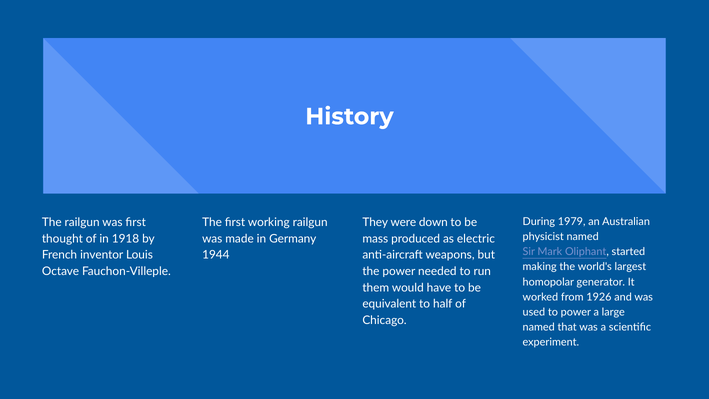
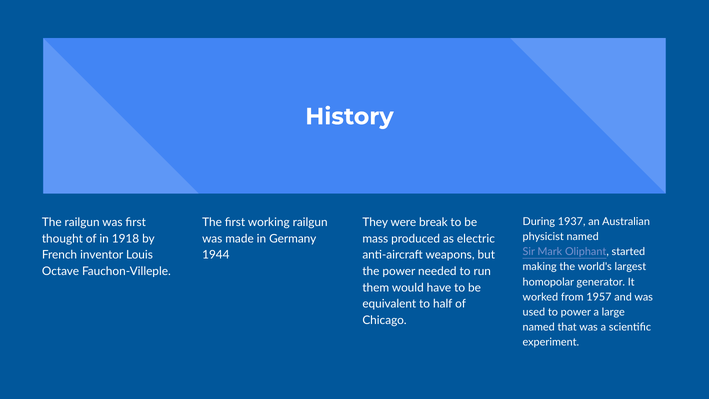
1979: 1979 -> 1937
down: down -> break
1926: 1926 -> 1957
